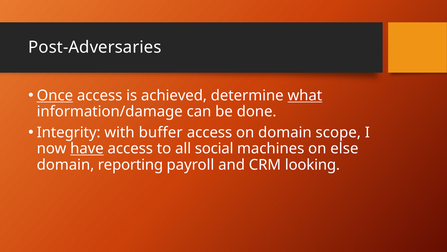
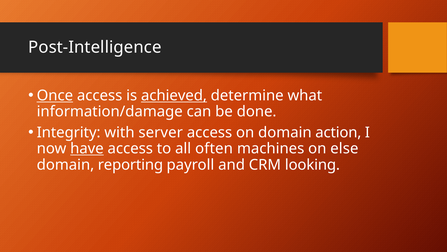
Post-Adversaries: Post-Adversaries -> Post-Intelligence
achieved underline: none -> present
what underline: present -> none
buffer: buffer -> server
scope: scope -> action
social: social -> often
